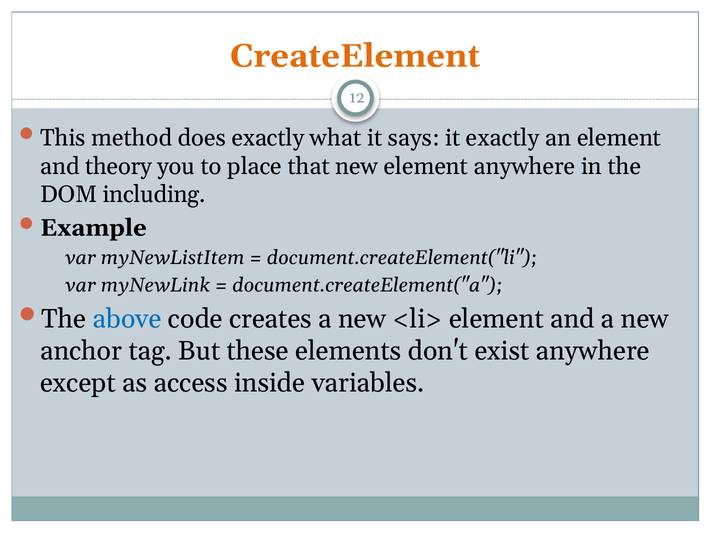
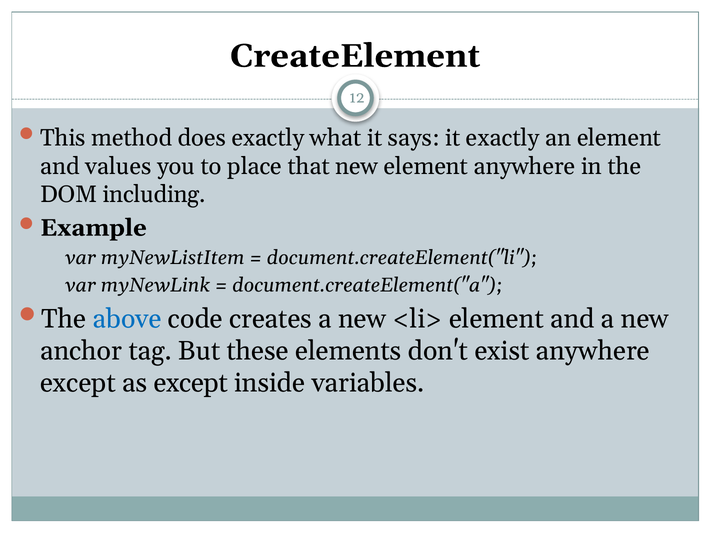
CreateElement colour: orange -> black
theory: theory -> values
as access: access -> except
